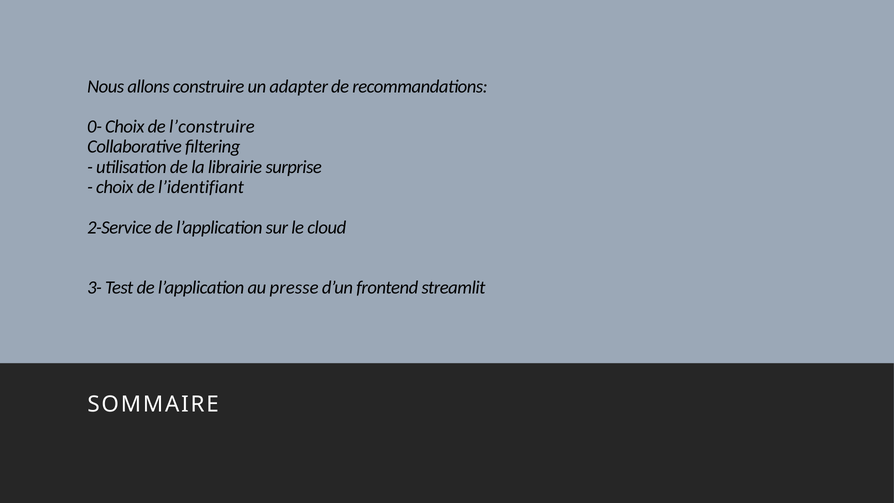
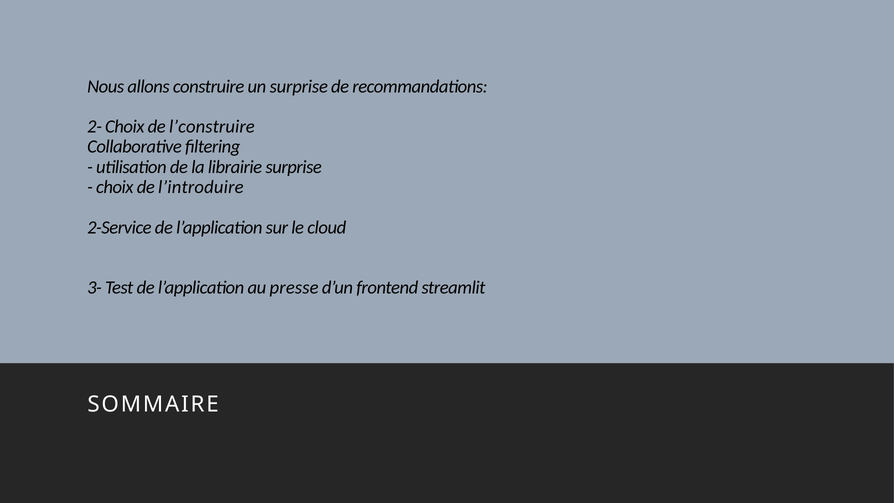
un adapter: adapter -> surprise
0-: 0- -> 2-
l’identifiant: l’identifiant -> l’introduire
